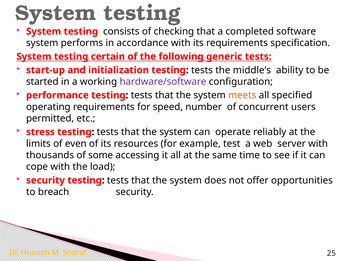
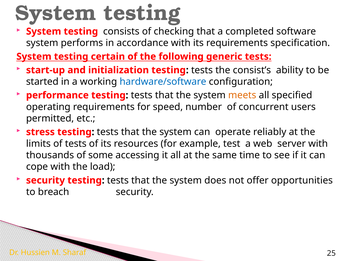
middle’s: middle’s -> consist’s
hardware/software colour: purple -> blue
of even: even -> tests
